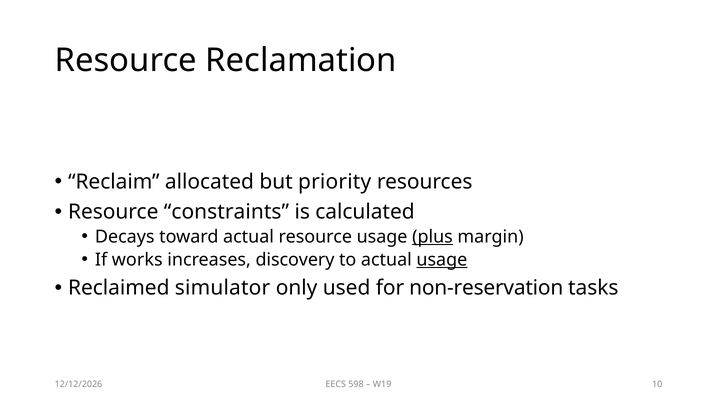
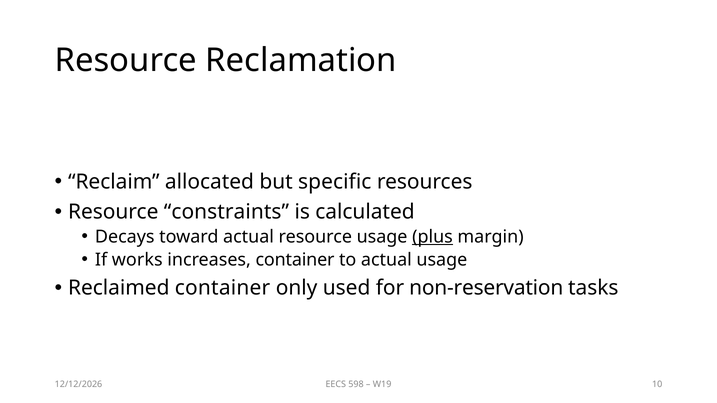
priority: priority -> specific
increases discovery: discovery -> container
usage at (442, 260) underline: present -> none
Reclaimed simulator: simulator -> container
